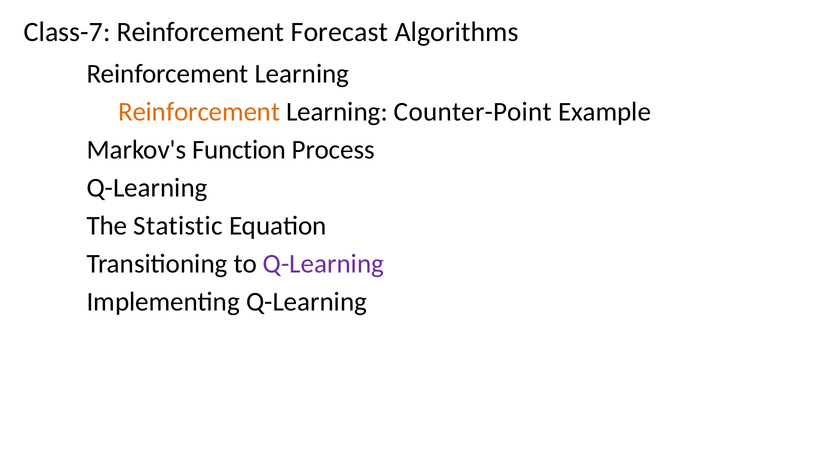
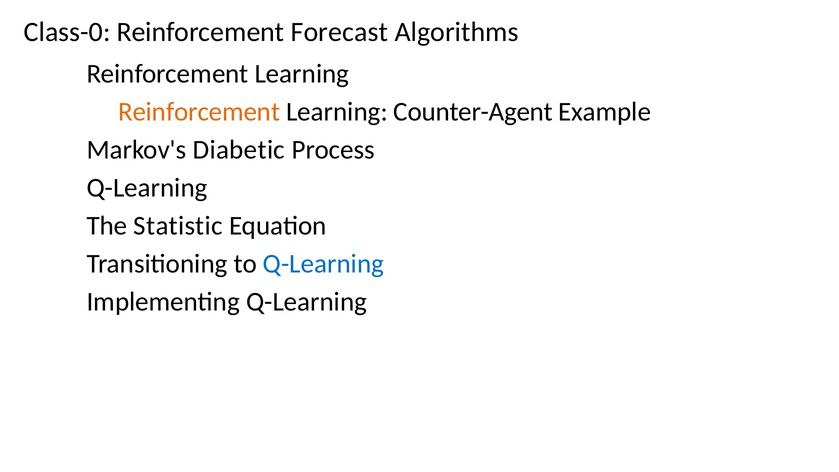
Class-7: Class-7 -> Class-0
Counter-Point: Counter-Point -> Counter-Agent
Function: Function -> Diabetic
Q-Learning at (323, 264) colour: purple -> blue
